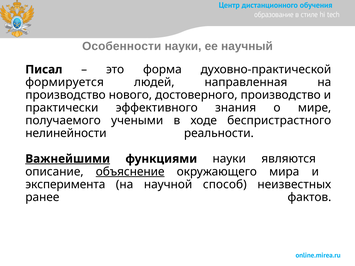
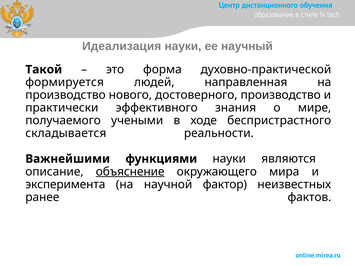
Особенности: Особенности -> Идеализация
Писал: Писал -> Такой
нелинейности: нелинейности -> складывается
Важнейшими underline: present -> none
способ: способ -> фактор
